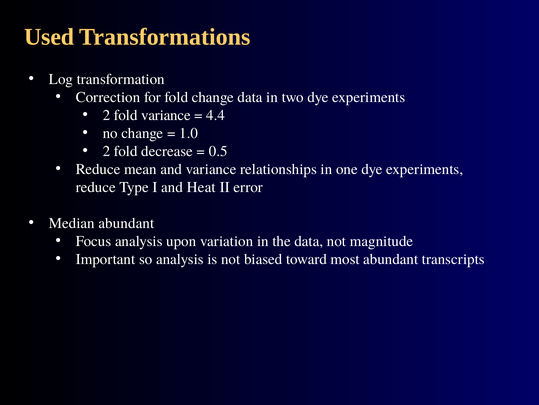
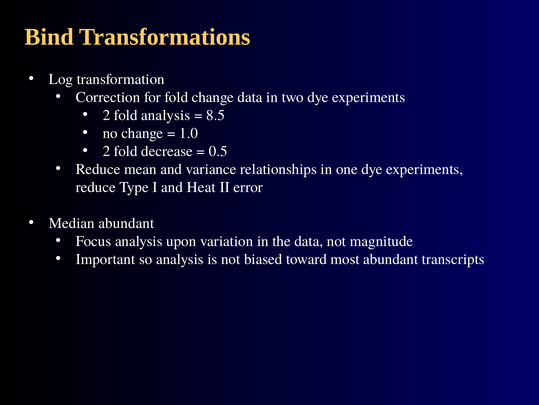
Used: Used -> Bind
fold variance: variance -> analysis
4.4: 4.4 -> 8.5
